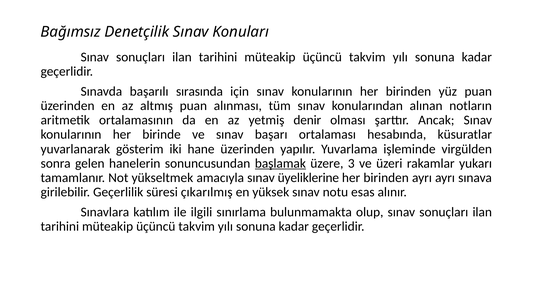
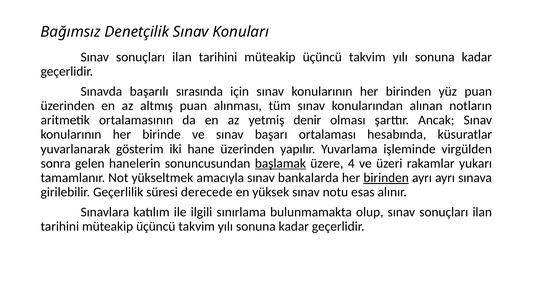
3: 3 -> 4
üyeliklerine: üyeliklerine -> bankalarda
birinden at (386, 178) underline: none -> present
çıkarılmış: çıkarılmış -> derecede
